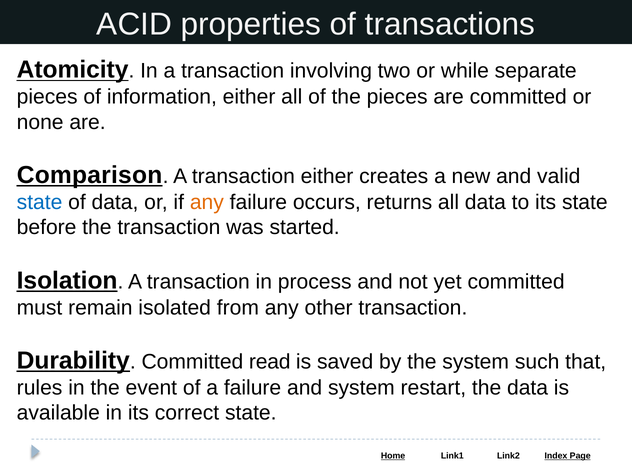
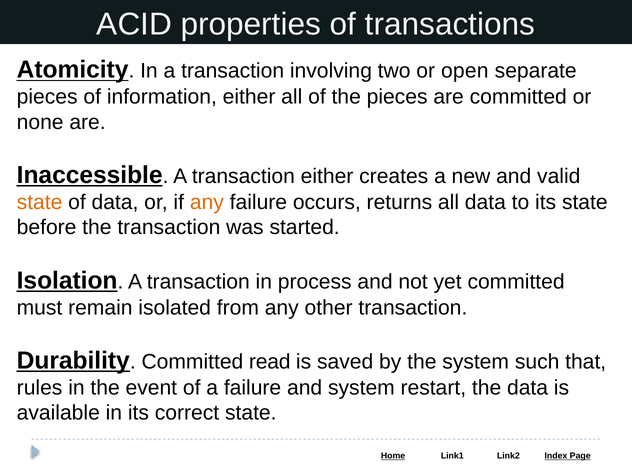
while: while -> open
Comparison: Comparison -> Inaccessible
state at (40, 202) colour: blue -> orange
